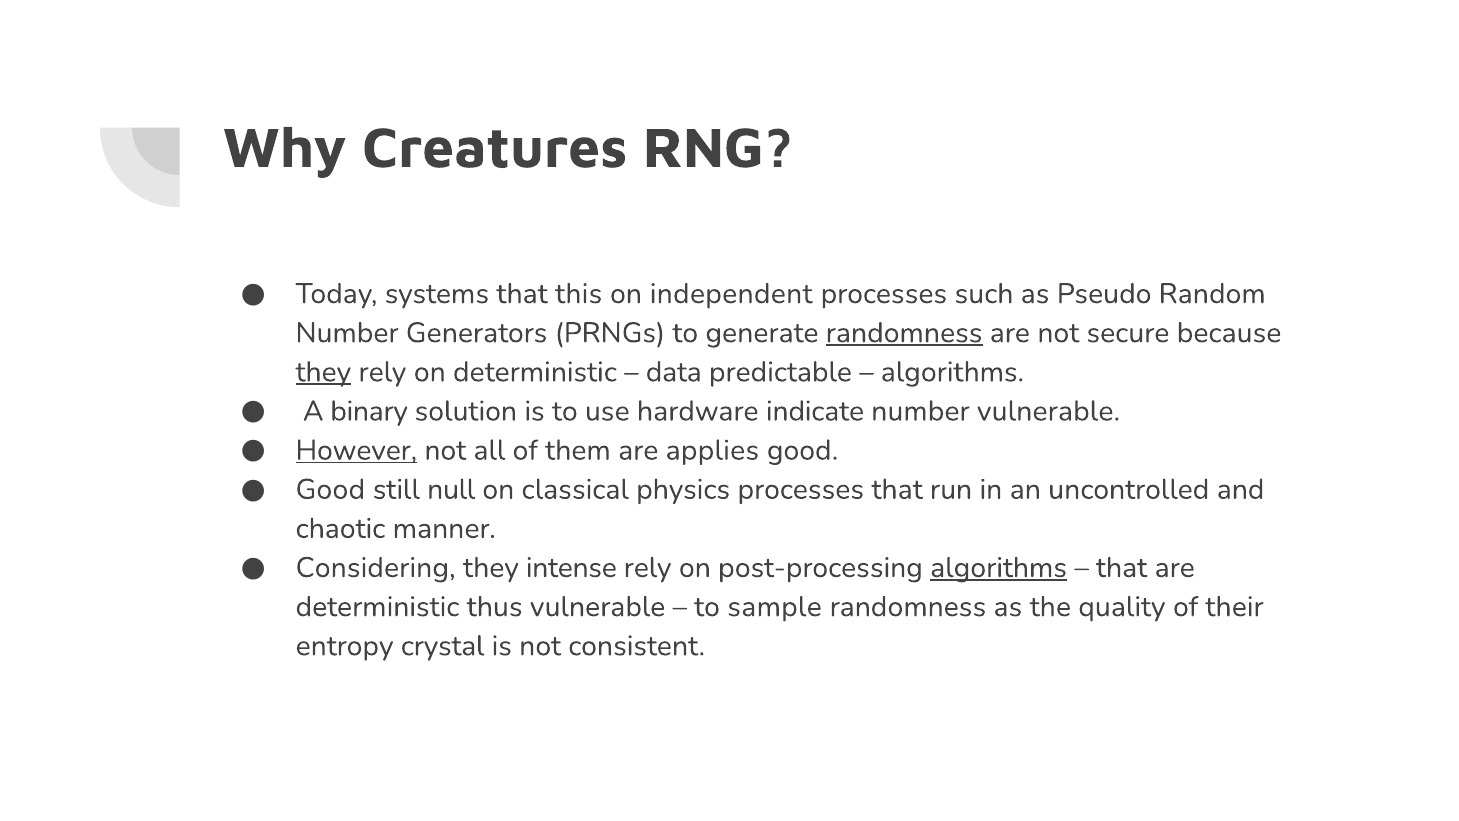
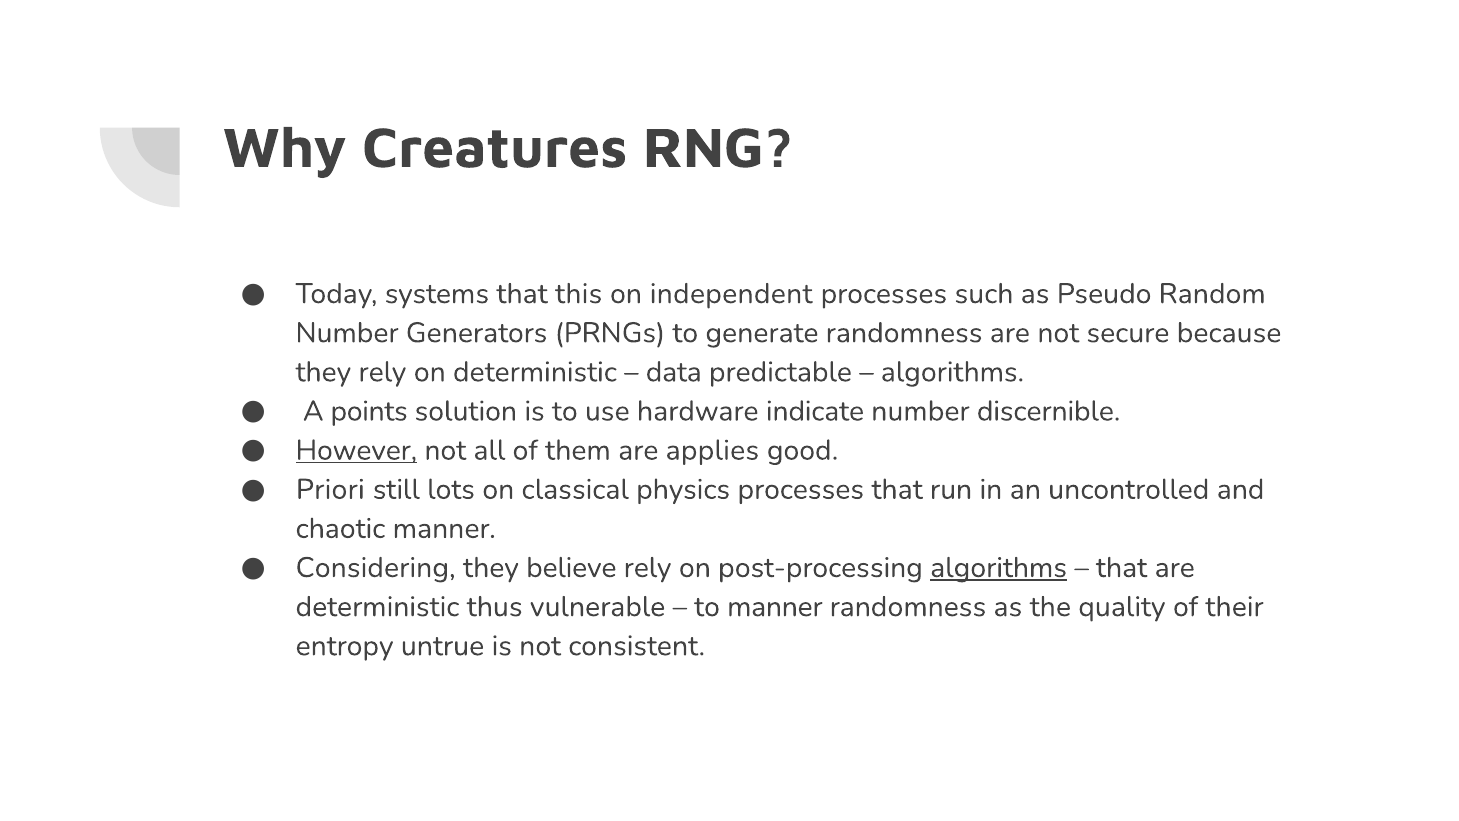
randomness at (904, 333) underline: present -> none
they at (323, 372) underline: present -> none
binary: binary -> points
number vulnerable: vulnerable -> discernible
Good at (330, 489): Good -> Priori
null: null -> lots
intense: intense -> believe
to sample: sample -> manner
crystal: crystal -> untrue
